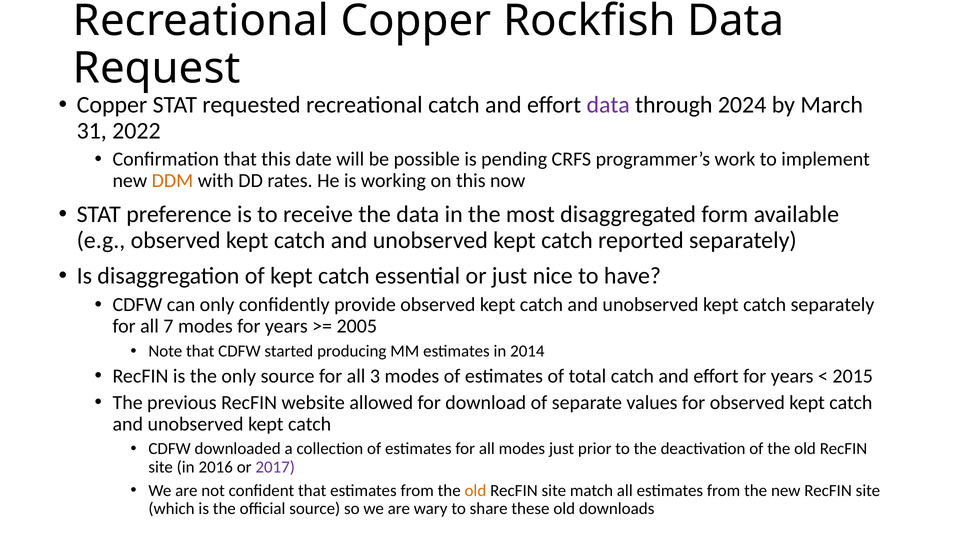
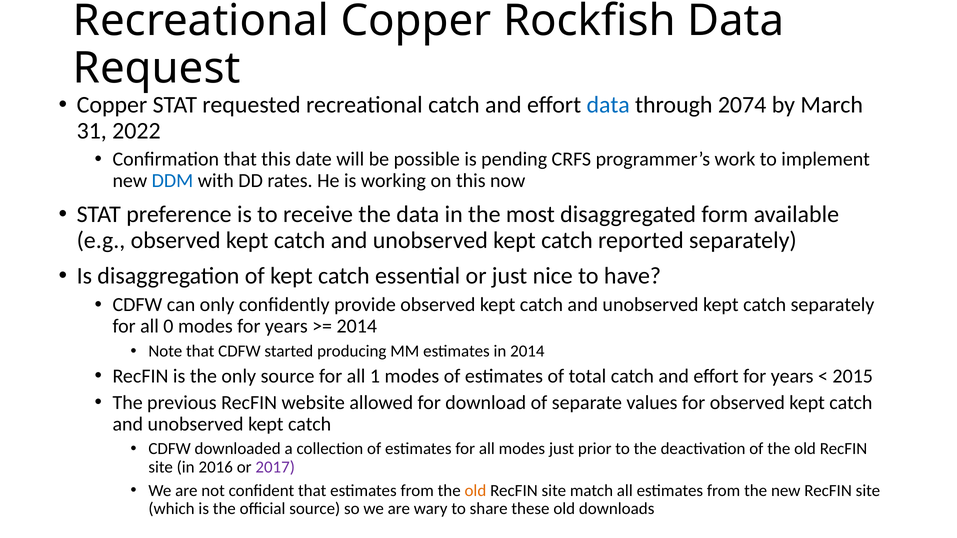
data at (608, 105) colour: purple -> blue
2024: 2024 -> 2074
DDM colour: orange -> blue
7: 7 -> 0
2005 at (357, 326): 2005 -> 2014
3: 3 -> 1
